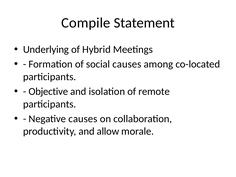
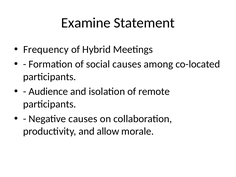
Compile: Compile -> Examine
Underlying: Underlying -> Frequency
Objective: Objective -> Audience
